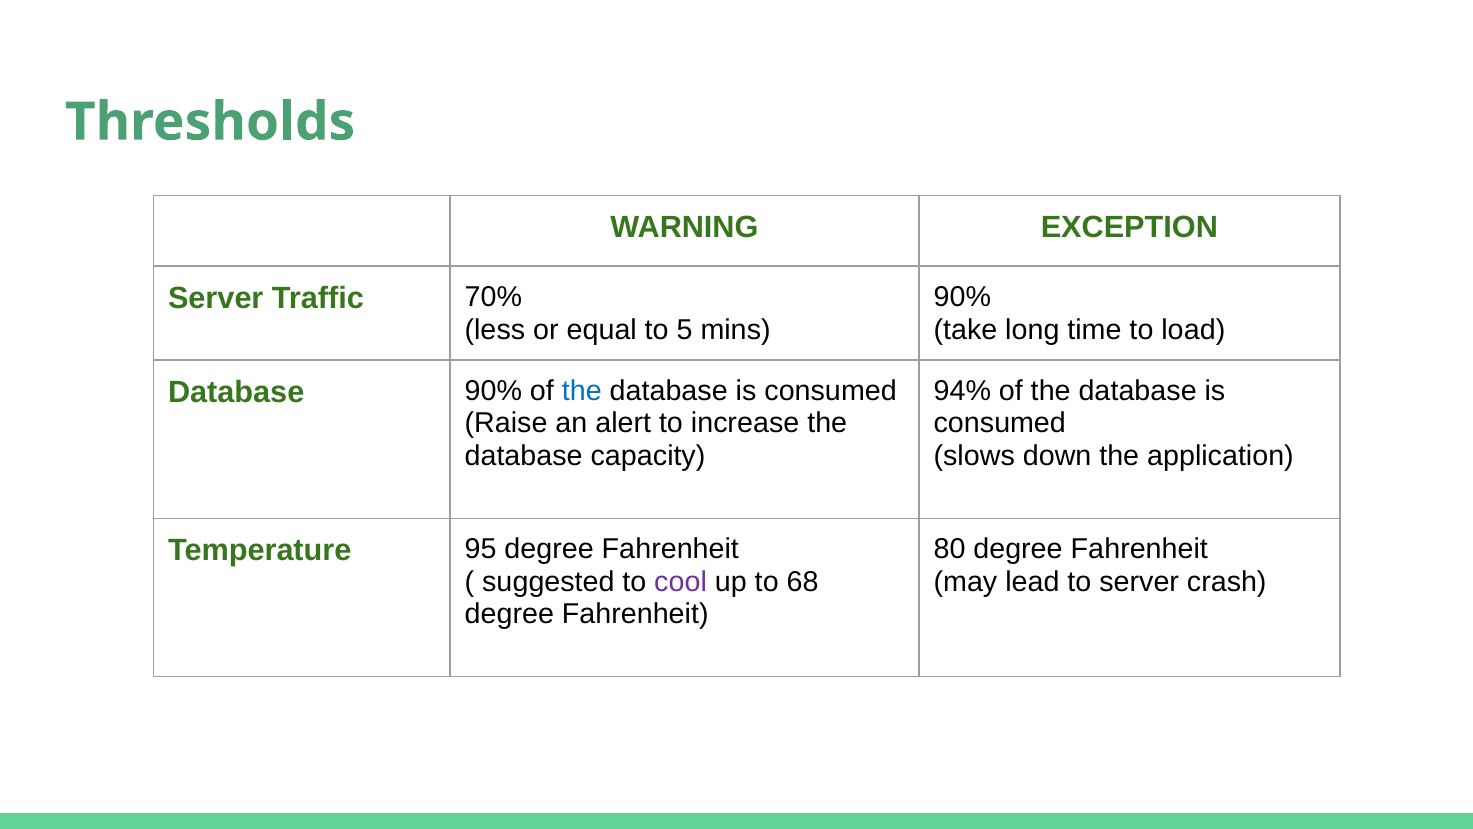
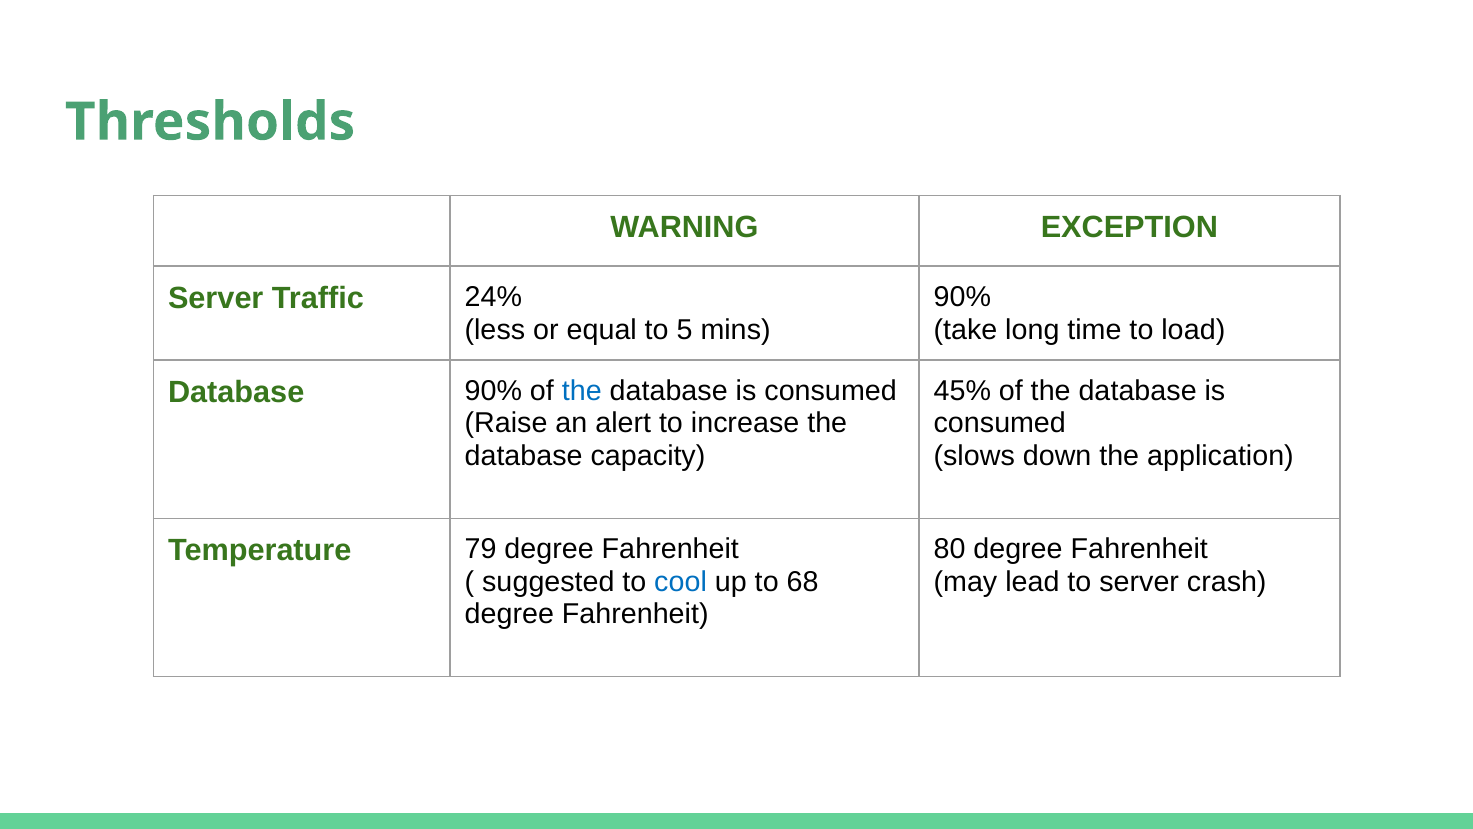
70%: 70% -> 24%
94%: 94% -> 45%
95: 95 -> 79
cool colour: purple -> blue
